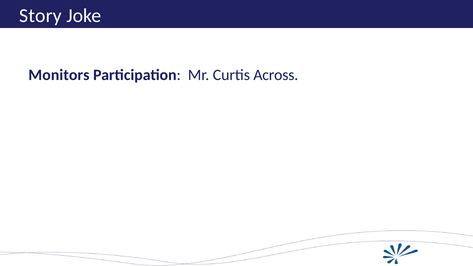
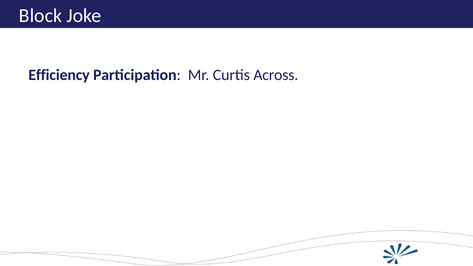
Story: Story -> Block
Monitors: Monitors -> Efficiency
